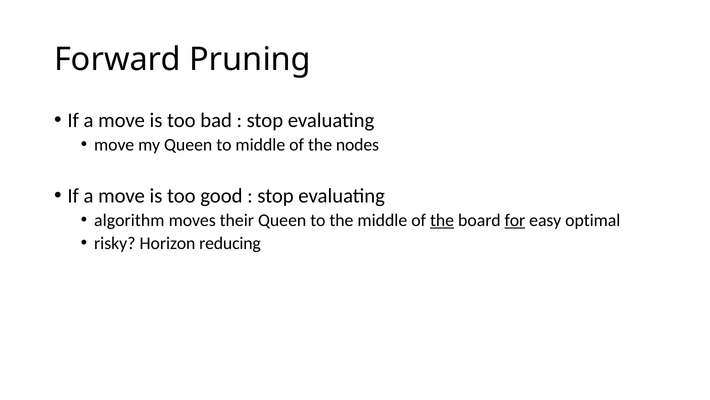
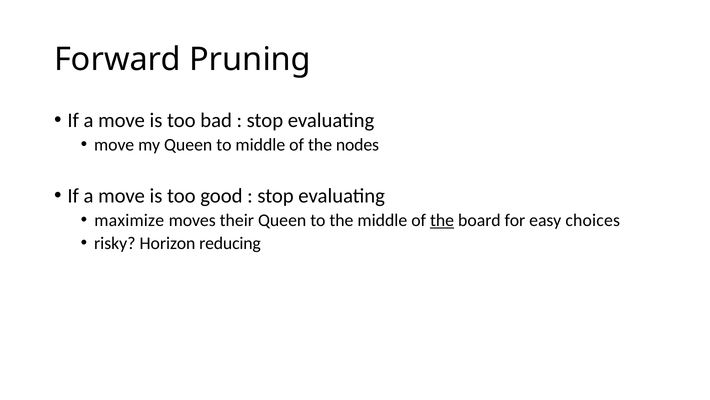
algorithm: algorithm -> maximize
for underline: present -> none
optimal: optimal -> choices
